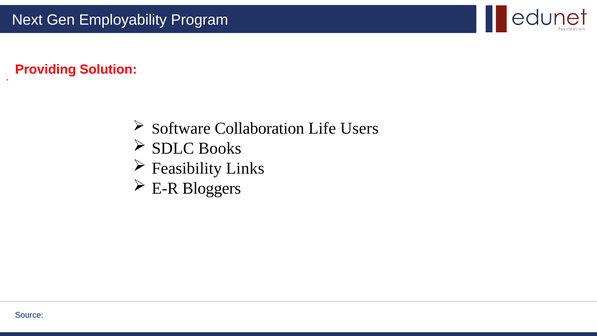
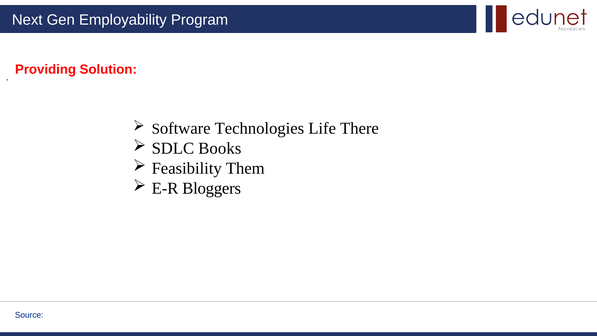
Collaboration: Collaboration -> Technologies
Users: Users -> There
Links: Links -> Them
